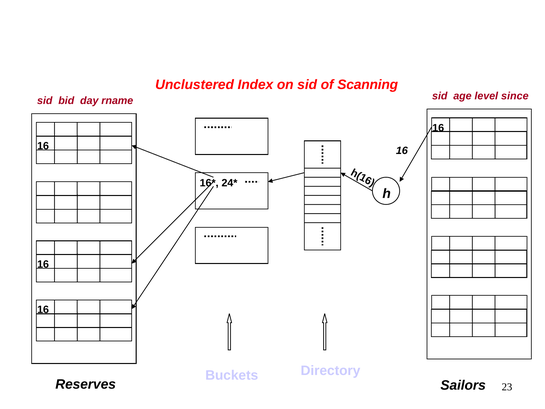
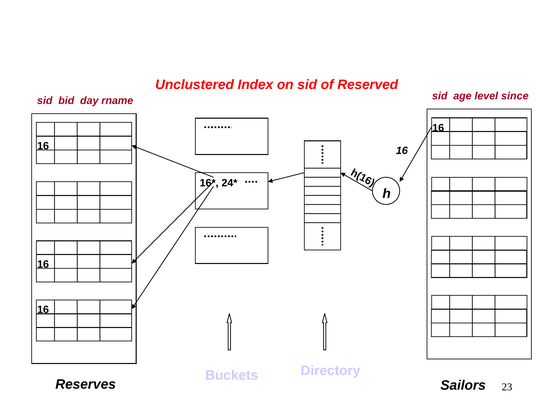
Scanning: Scanning -> Reserved
